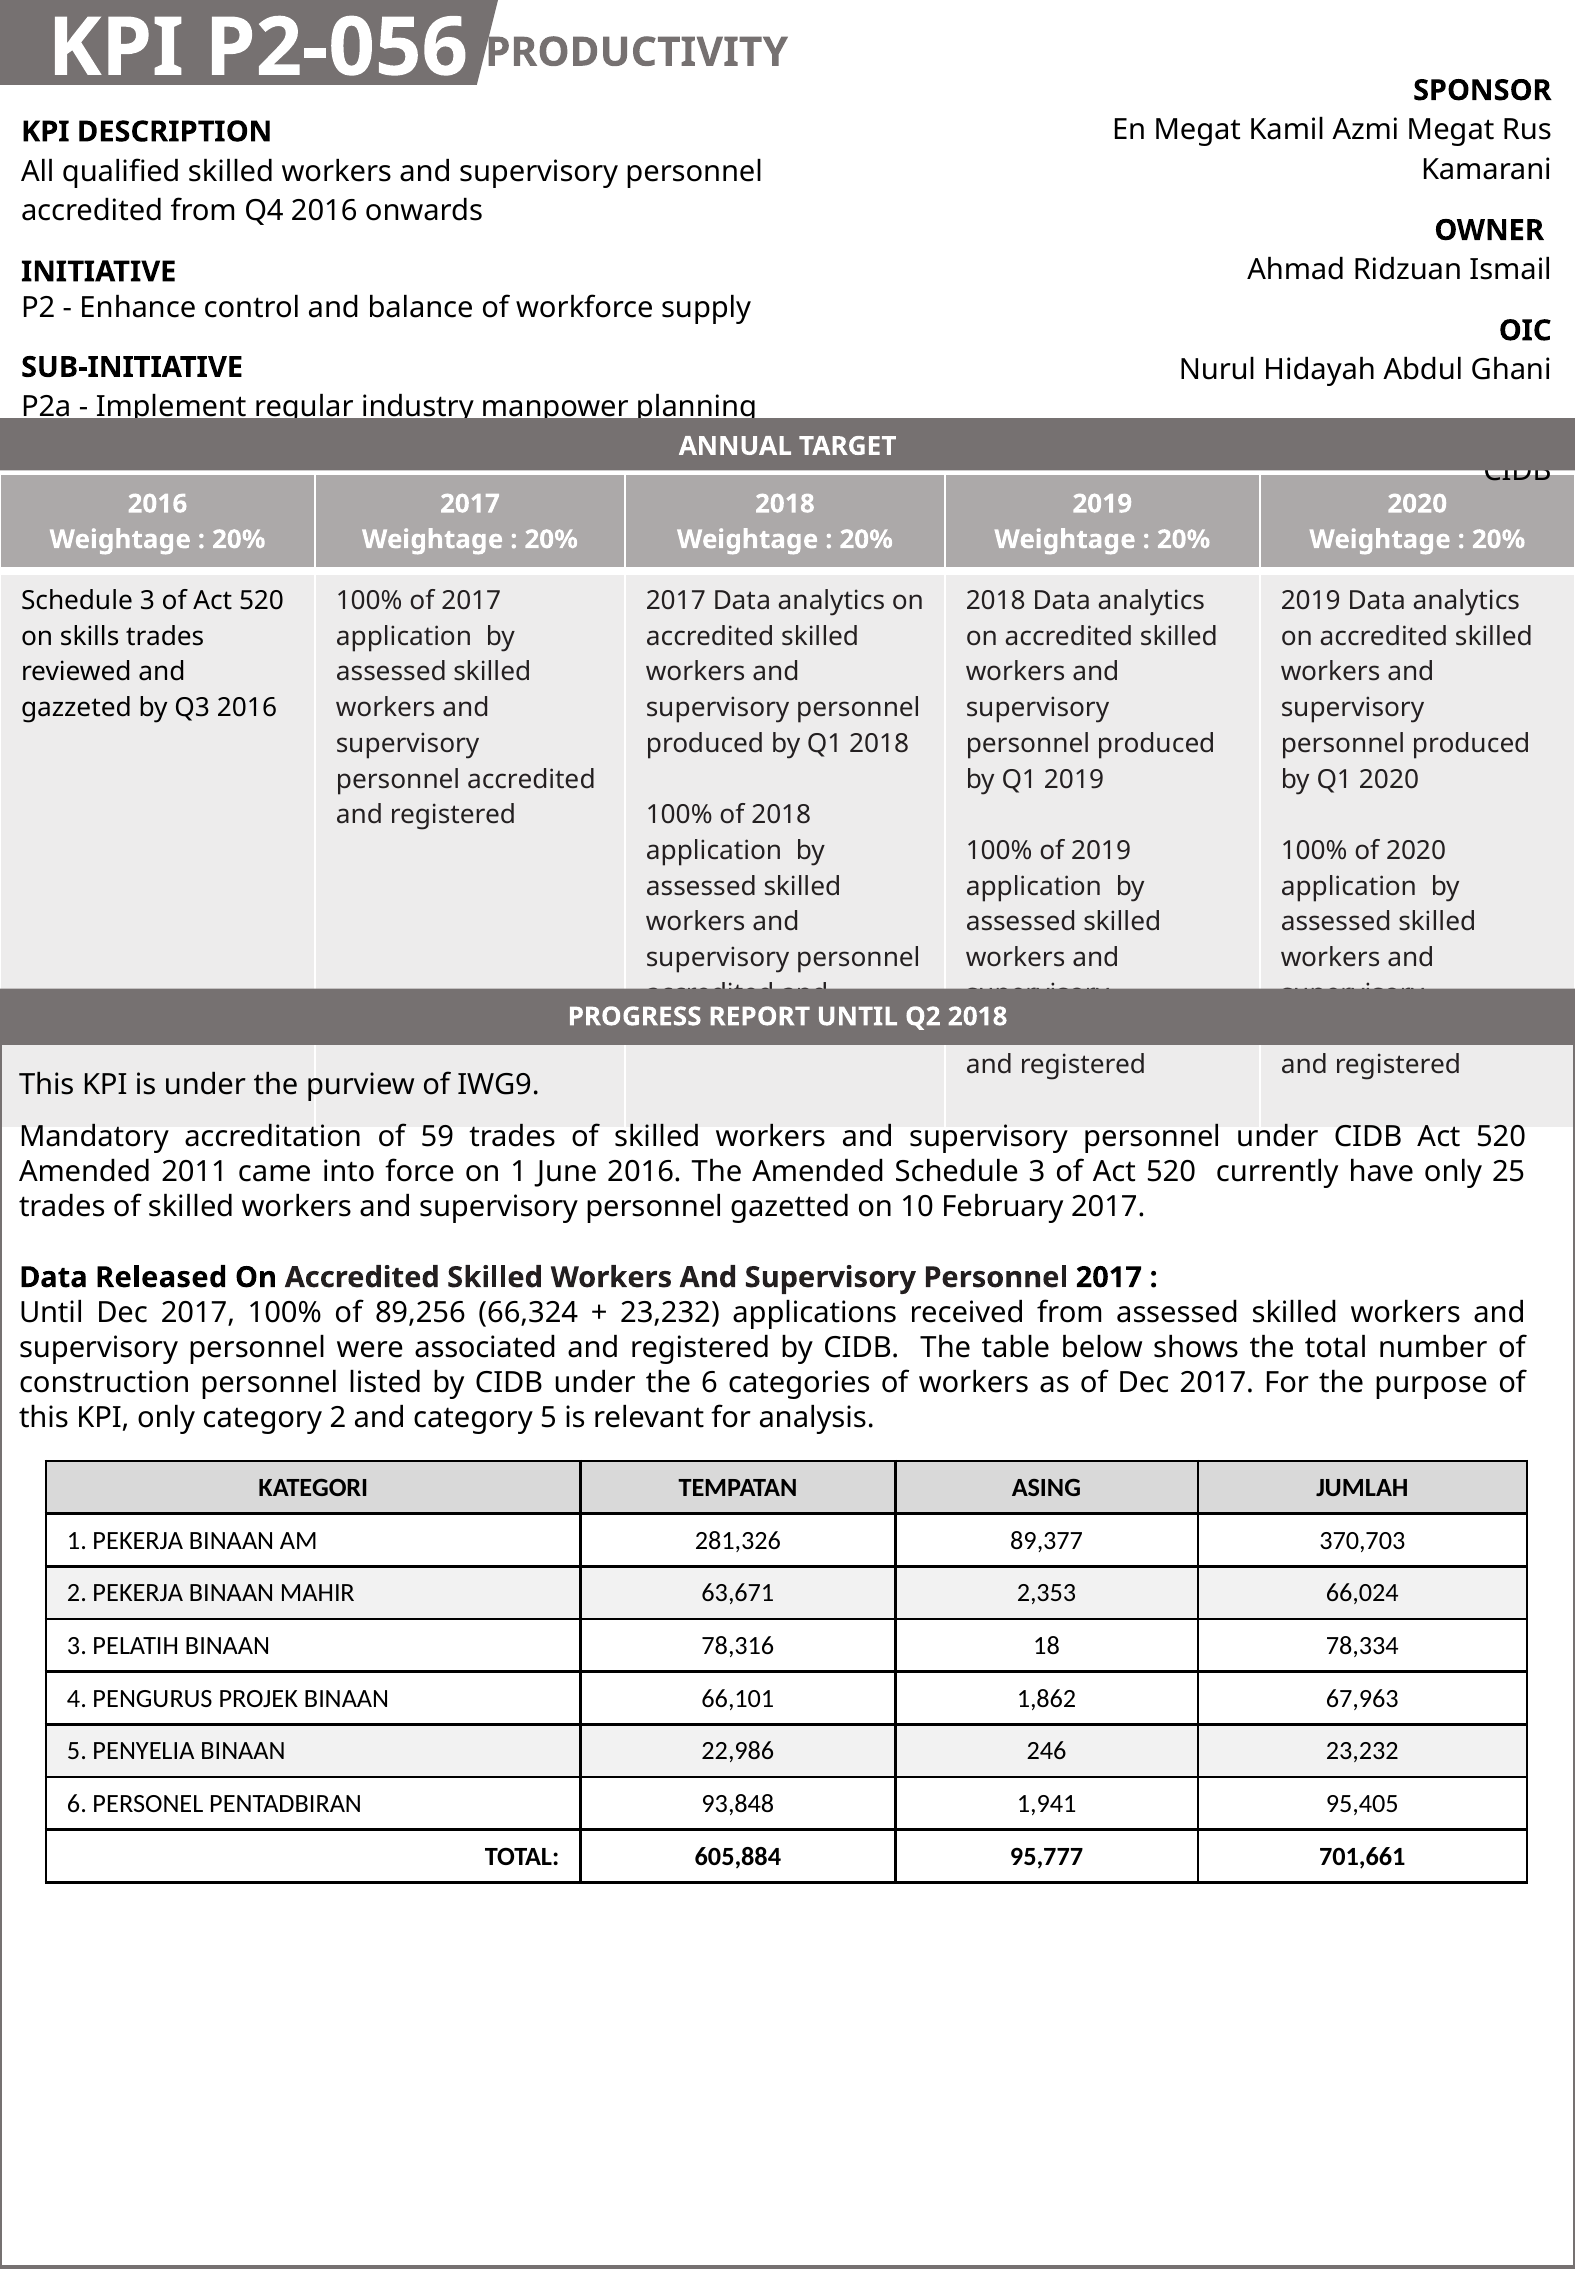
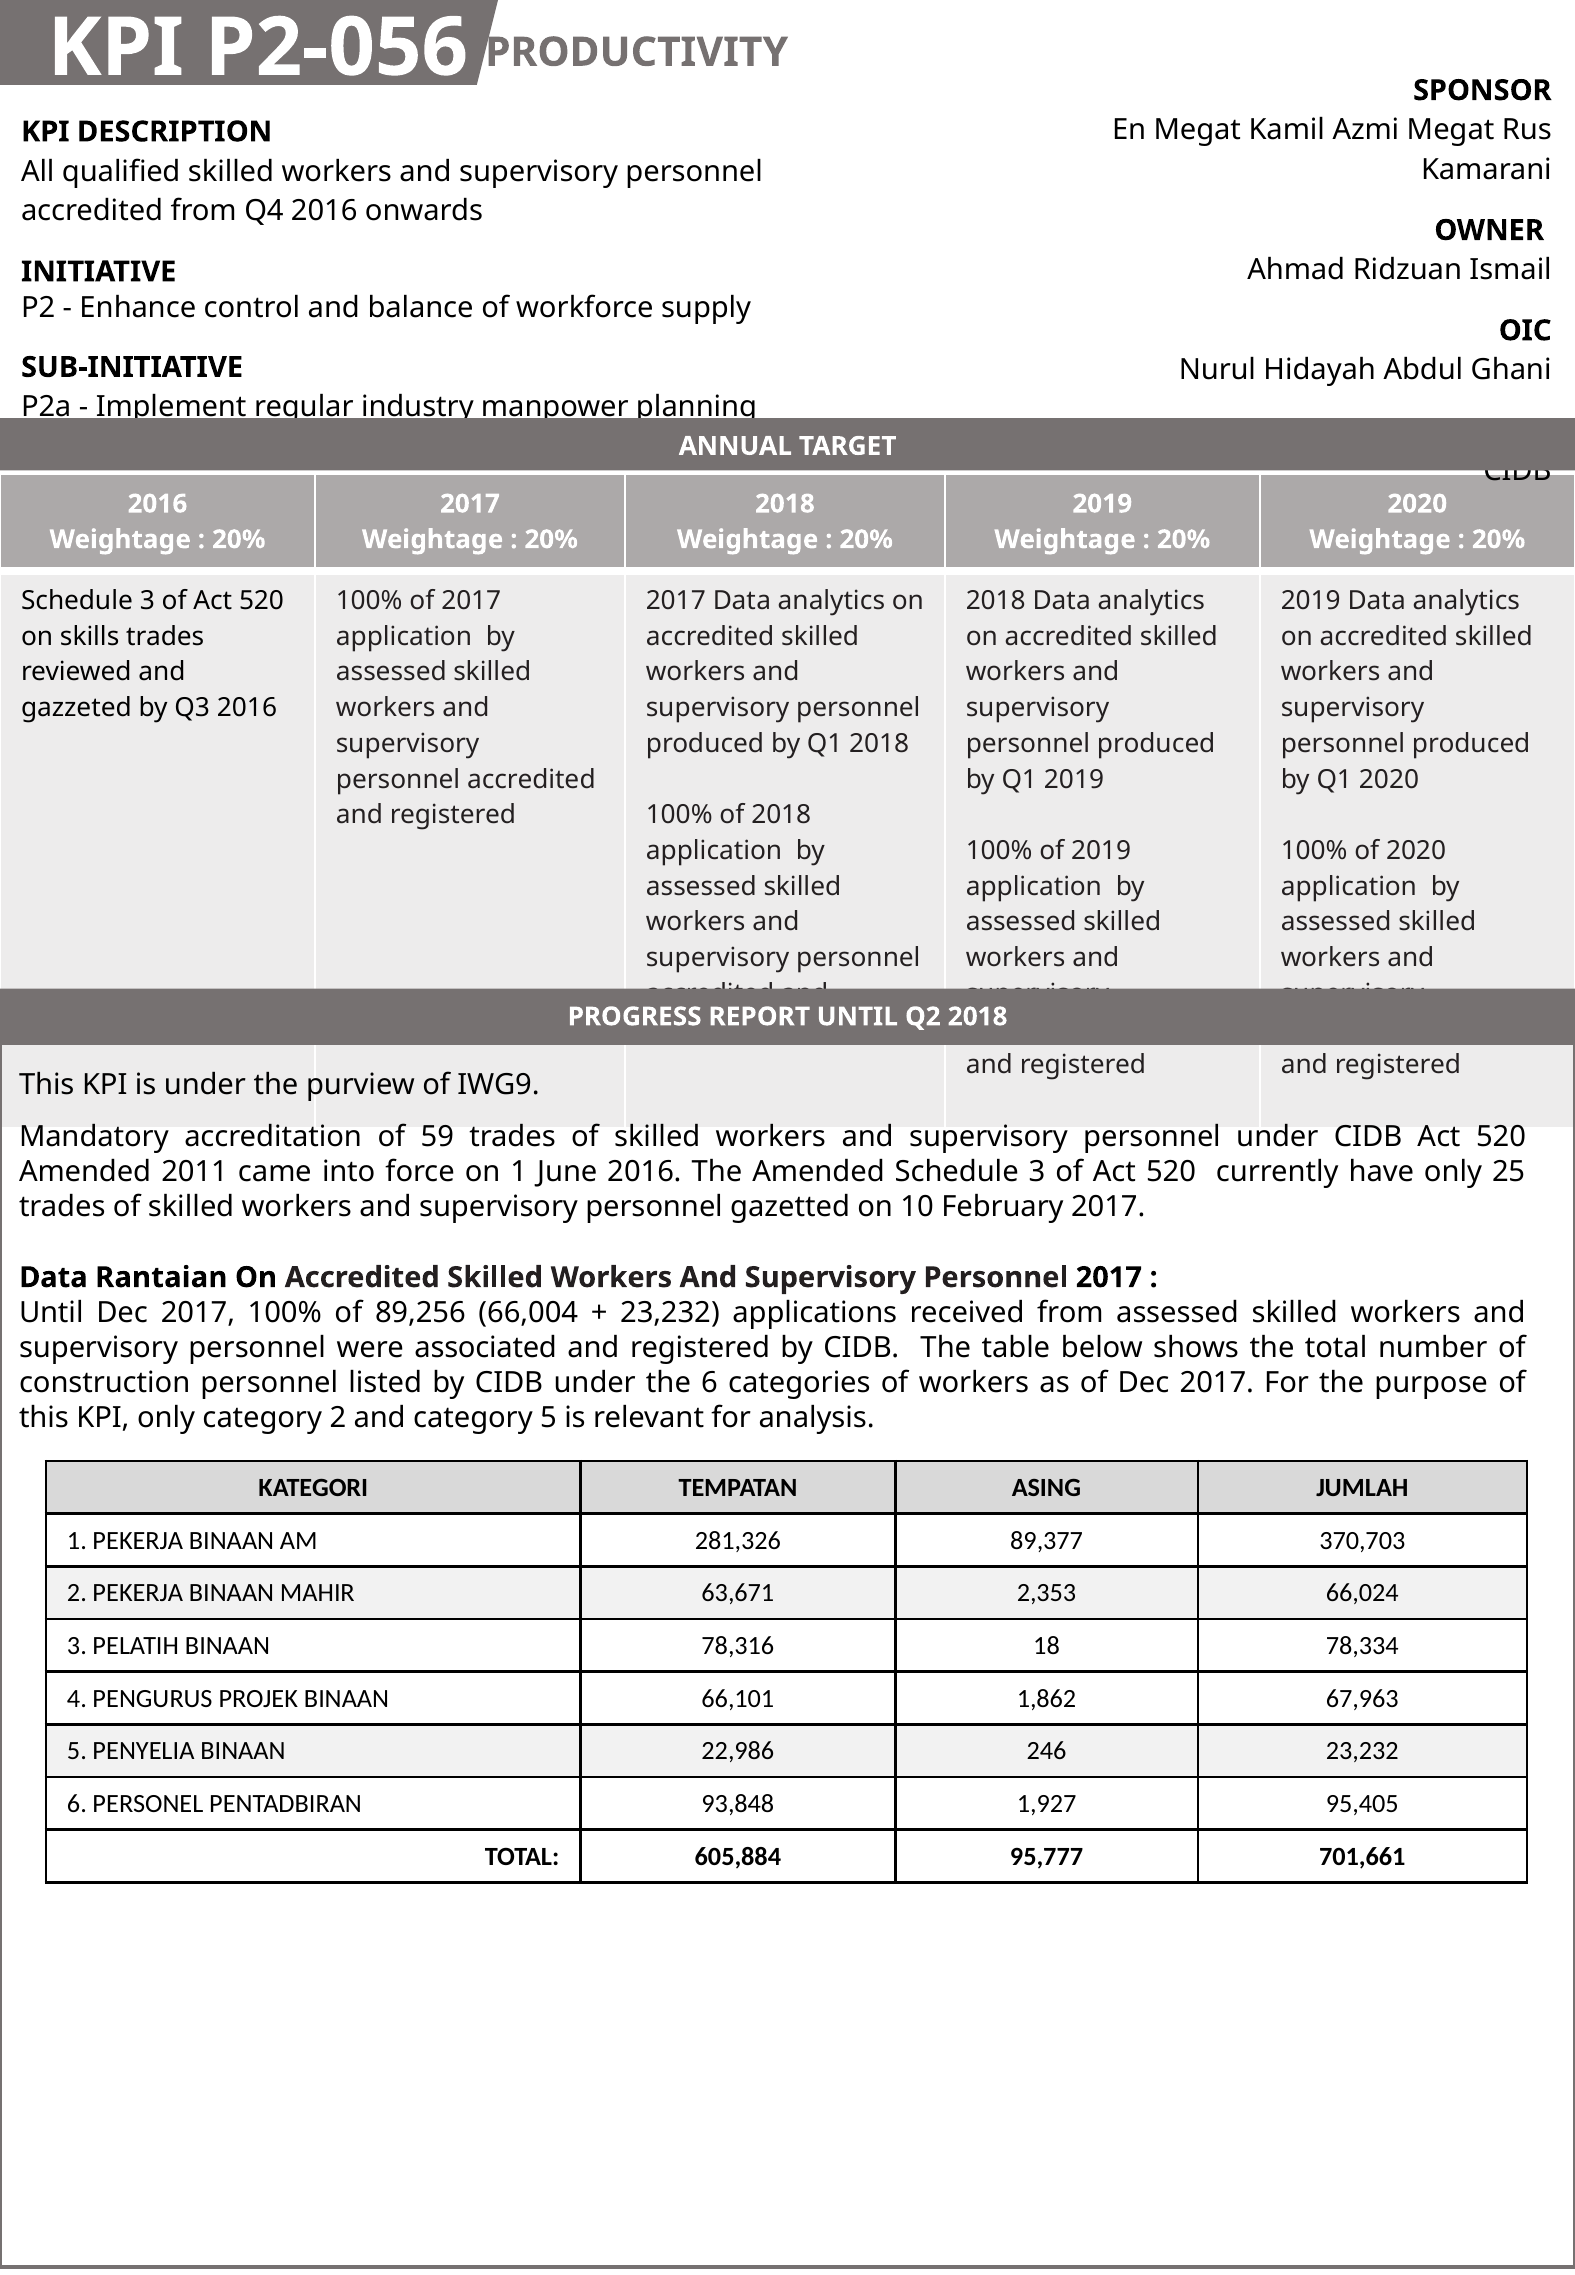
Released: Released -> Rantaian
66,324: 66,324 -> 66,004
1,941: 1,941 -> 1,927
